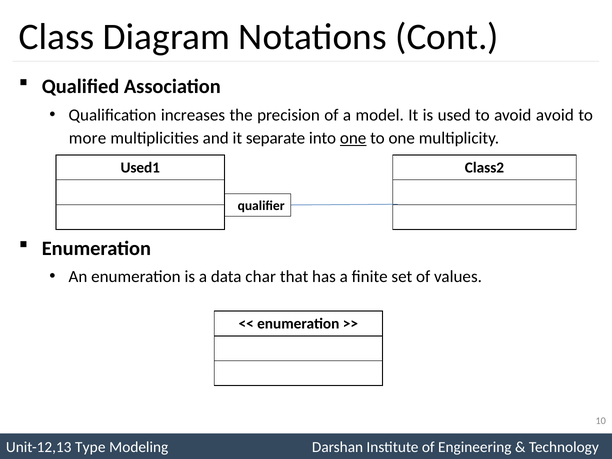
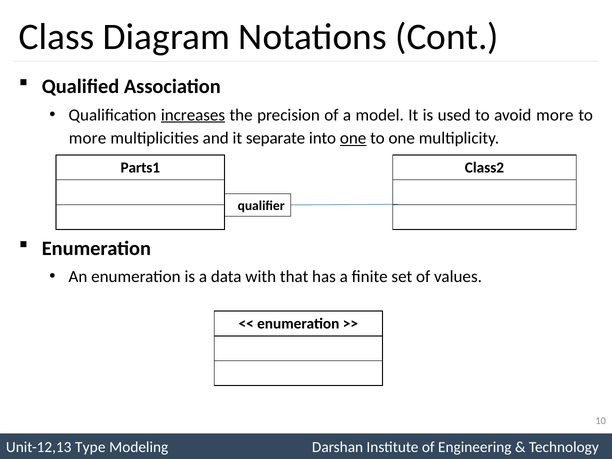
increases underline: none -> present
avoid avoid: avoid -> more
Used1: Used1 -> Parts1
char: char -> with
